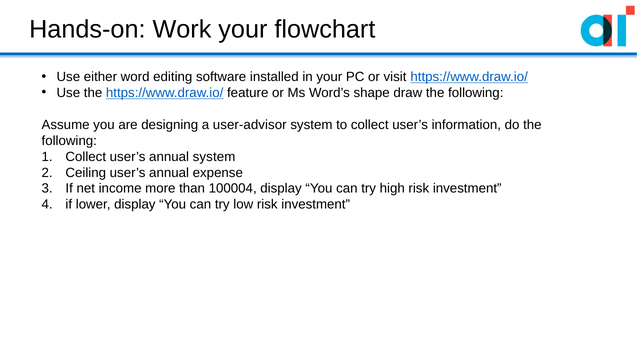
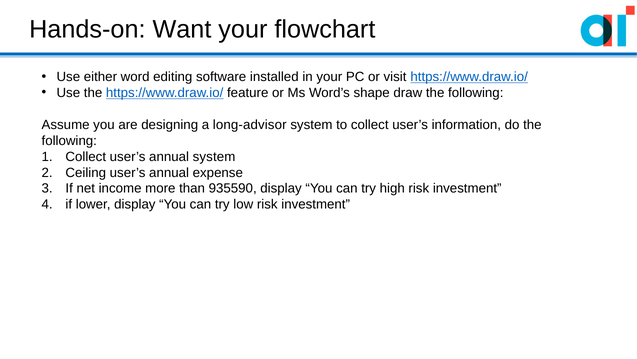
Work: Work -> Want
user-advisor: user-advisor -> long-advisor
100004: 100004 -> 935590
